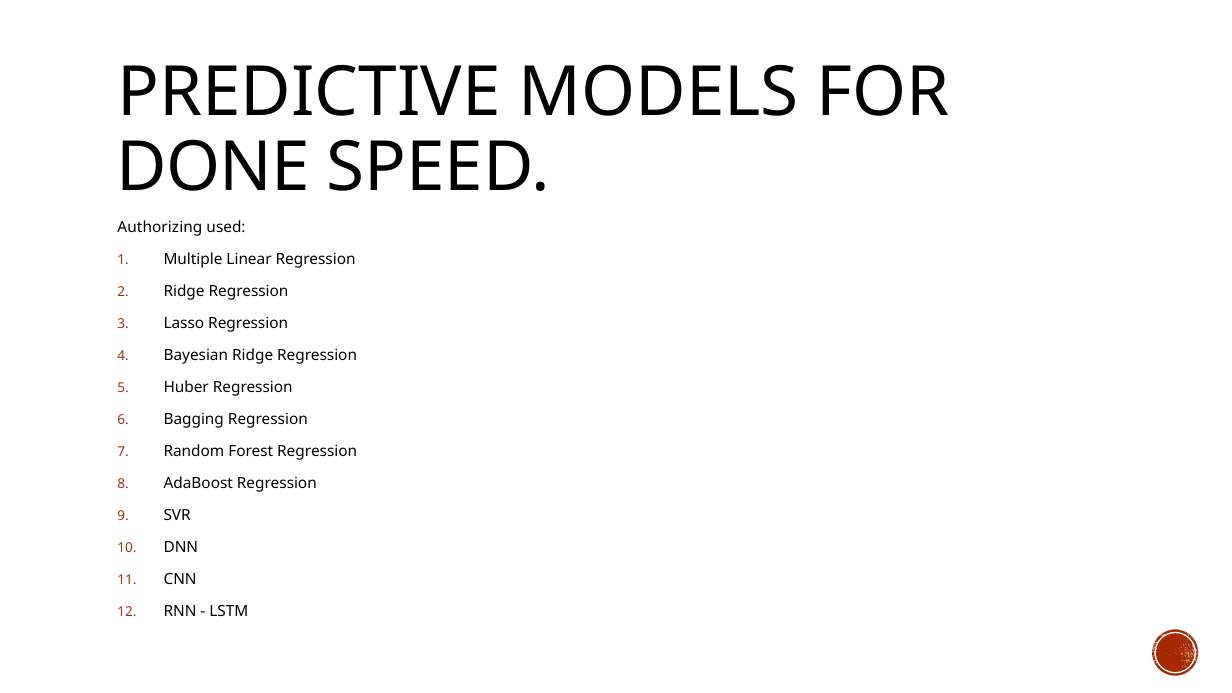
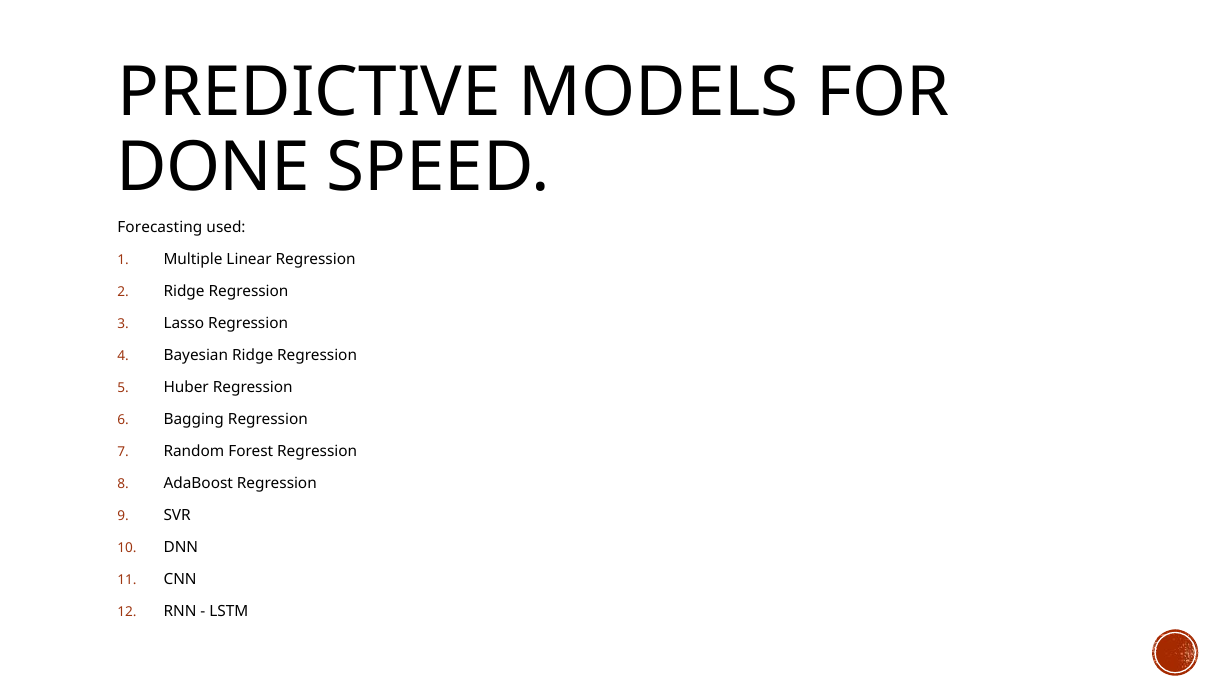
Authorizing: Authorizing -> Forecasting
